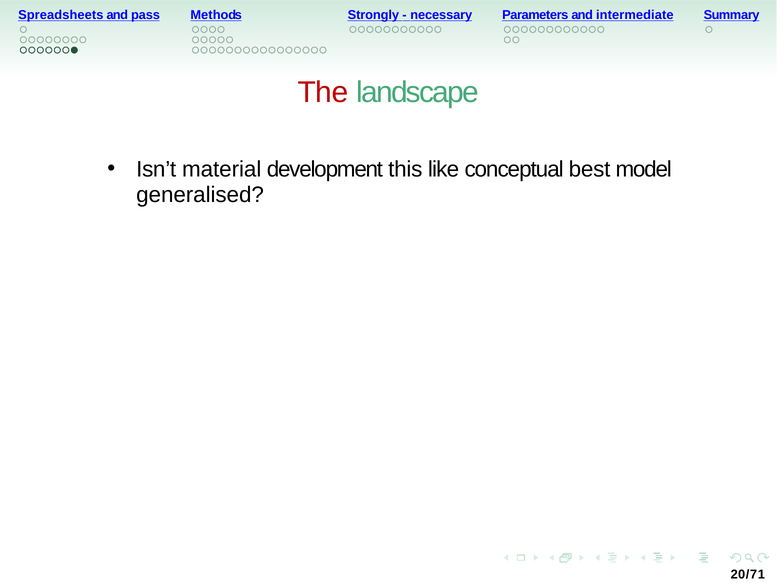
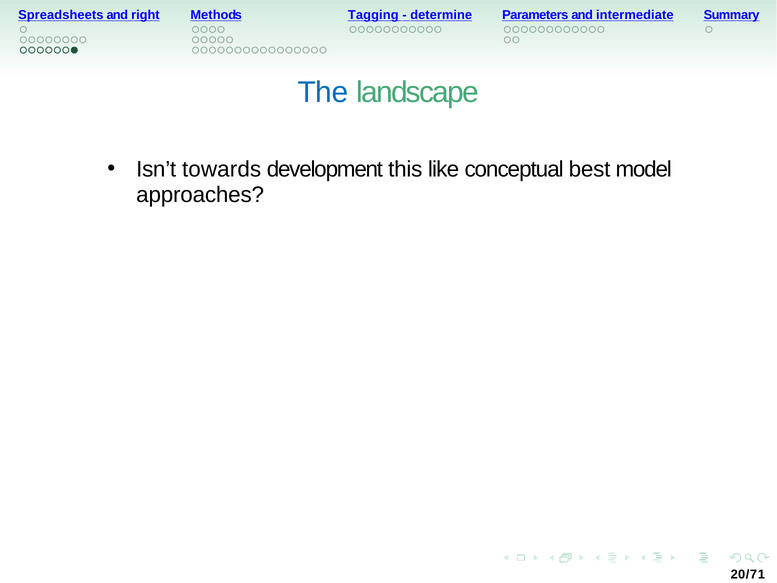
pass: pass -> right
Strongly: Strongly -> Tagging
necessary: necessary -> determine
The colour: red -> blue
material: material -> towards
generalised: generalised -> approaches
